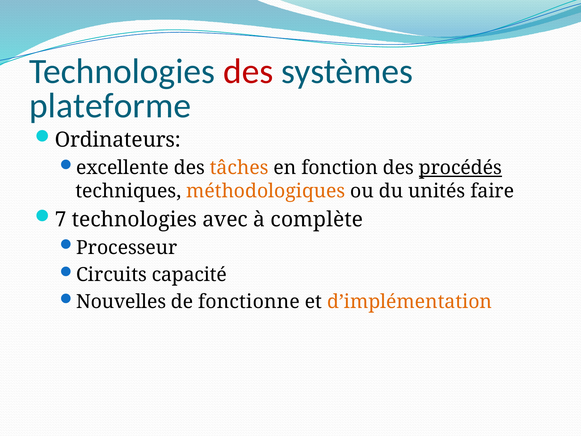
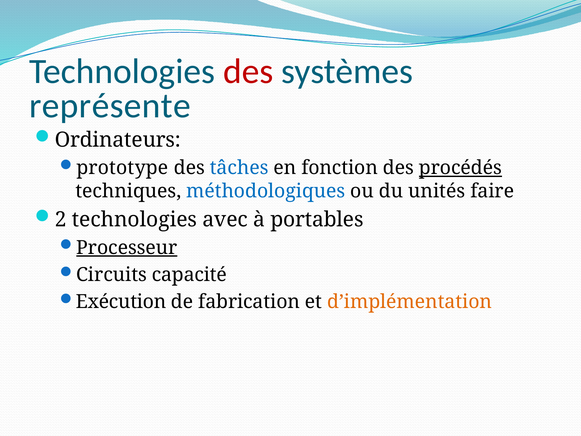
plateforme: plateforme -> représente
excellente: excellente -> prototype
tâches colour: orange -> blue
méthodologiques colour: orange -> blue
7: 7 -> 2
complète: complète -> portables
Processeur underline: none -> present
Nouvelles: Nouvelles -> Exécution
fonctionne: fonctionne -> fabrication
